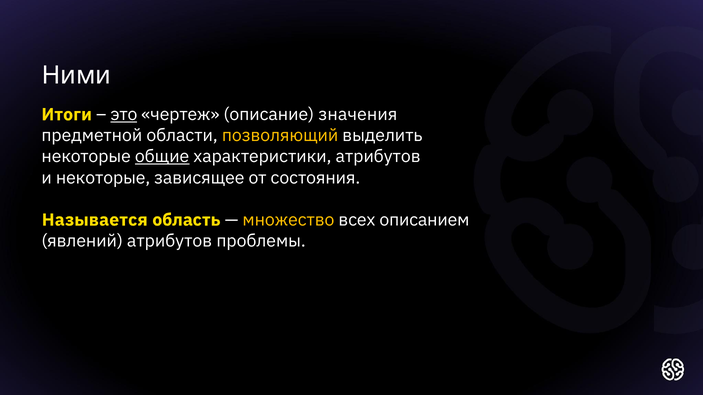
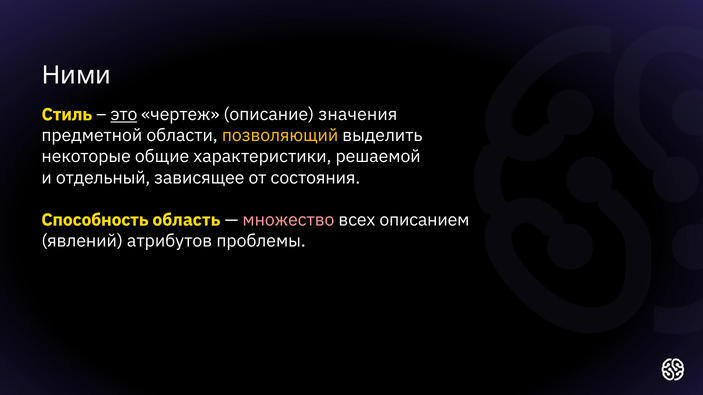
Итоги: Итоги -> Стиль
общие underline: present -> none
характеристики атрибутов: атрибутов -> решаемой
и некоторые: некоторые -> отдельный
Называется: Называется -> Способность
множество colour: yellow -> pink
